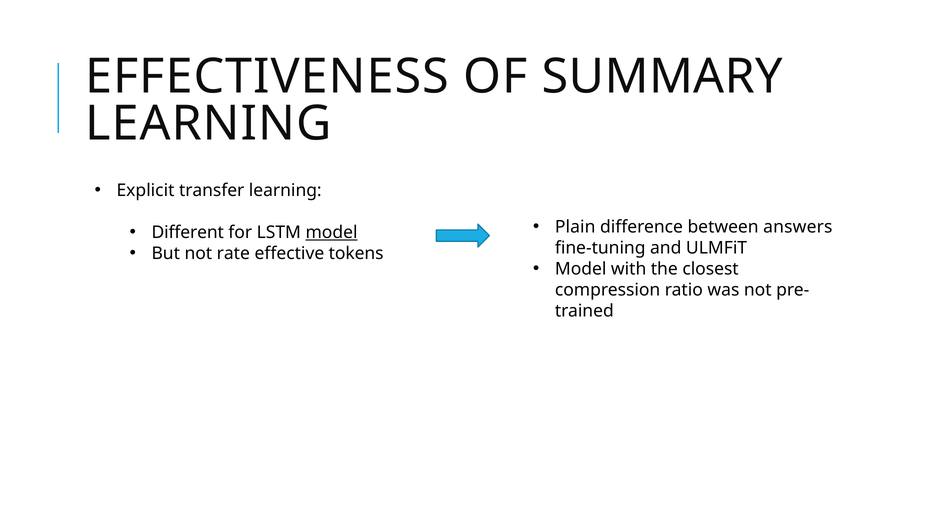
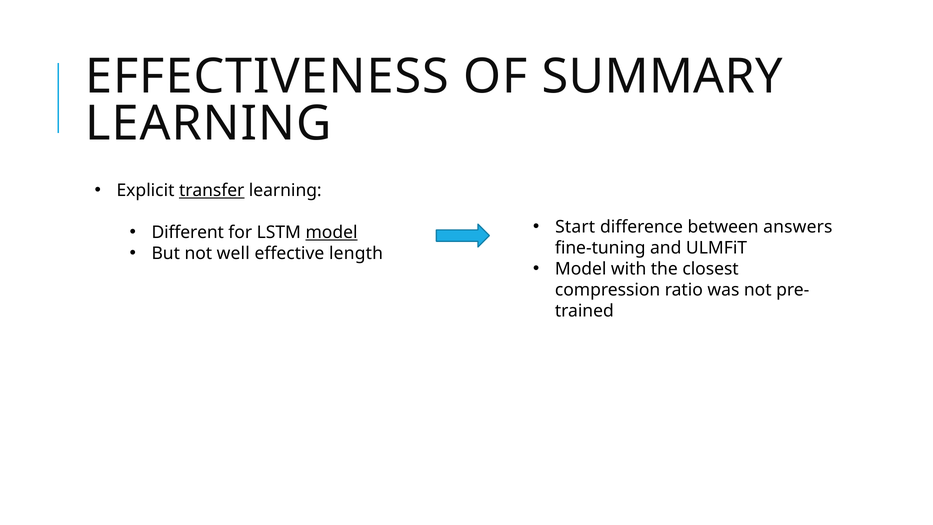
transfer underline: none -> present
Plain: Plain -> Start
rate: rate -> well
tokens: tokens -> length
